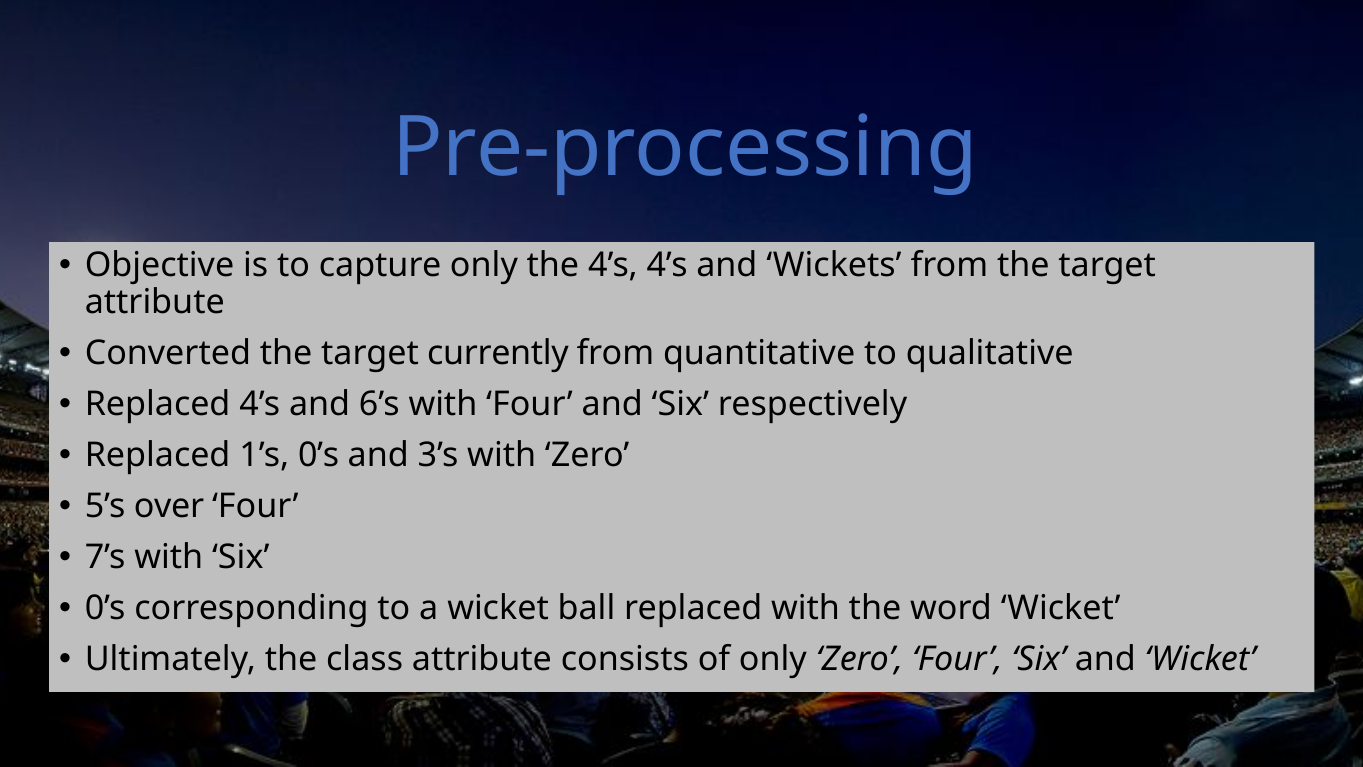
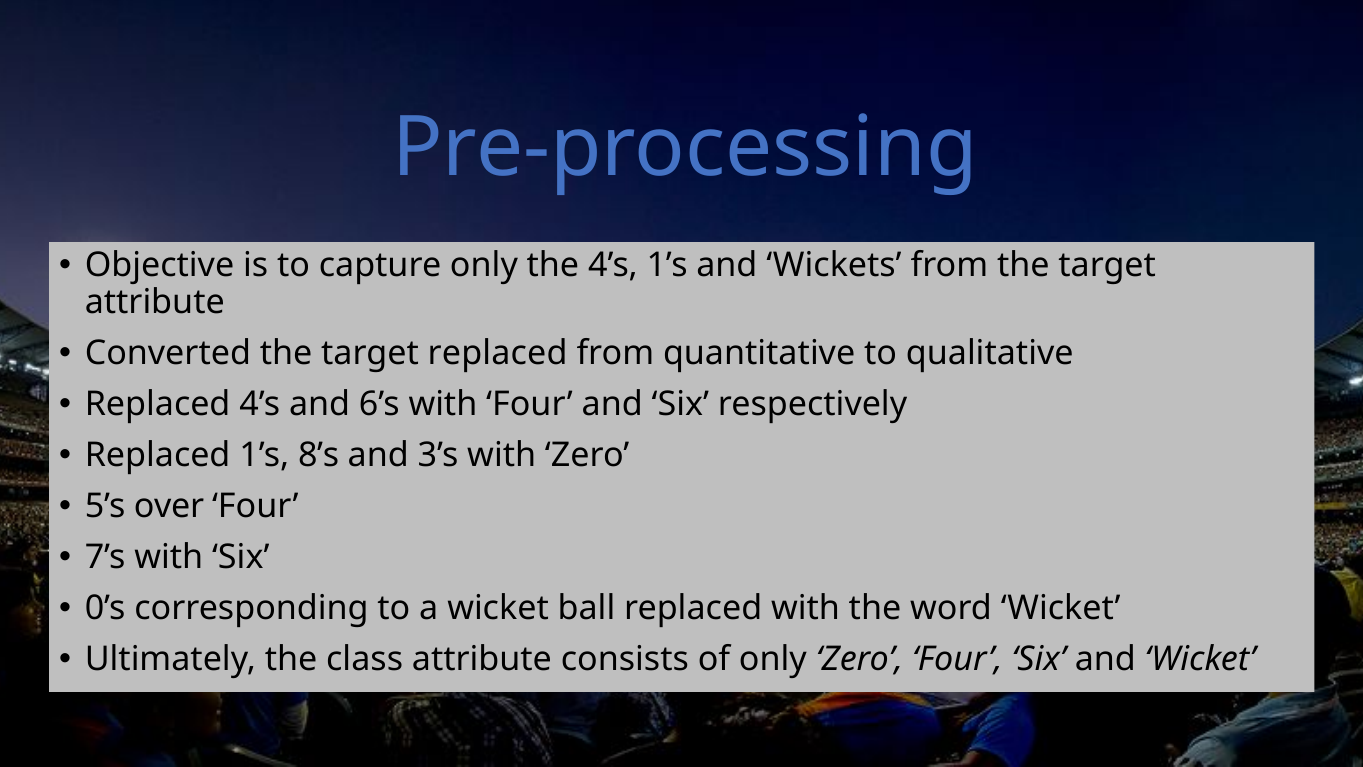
4’s 4’s: 4’s -> 1’s
target currently: currently -> replaced
1’s 0’s: 0’s -> 8’s
